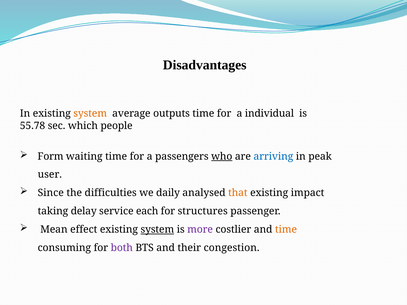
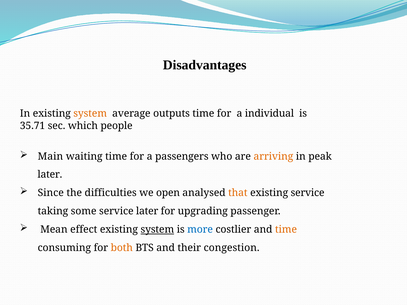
55.78: 55.78 -> 35.71
Form: Form -> Main
who underline: present -> none
arriving colour: blue -> orange
user at (50, 175): user -> later
daily: daily -> open
existing impact: impact -> service
delay: delay -> some
service each: each -> later
structures: structures -> upgrading
more colour: purple -> blue
both colour: purple -> orange
